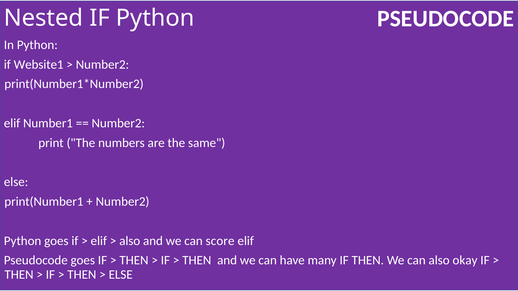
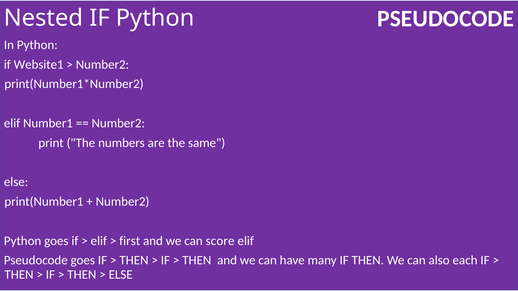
also at (130, 241): also -> first
okay: okay -> each
